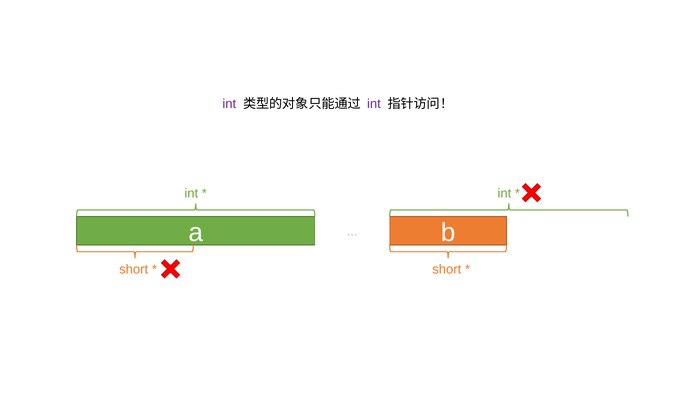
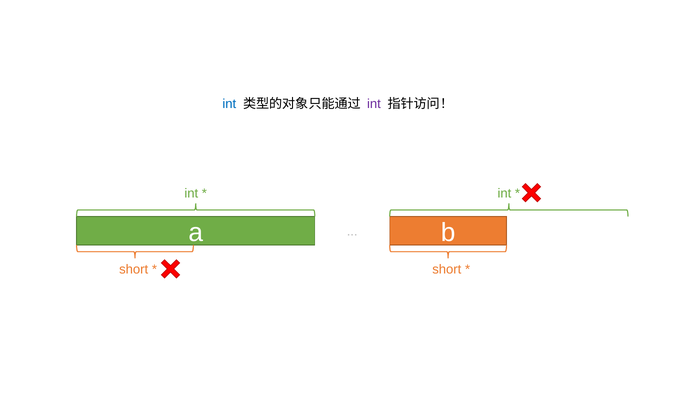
int at (229, 104) colour: purple -> blue
